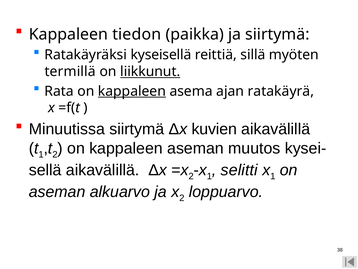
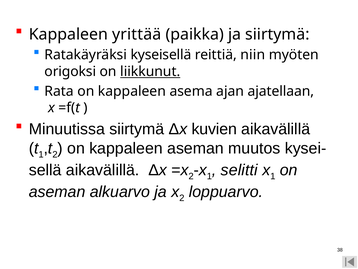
tiedon: tiedon -> yrittää
sillä: sillä -> niin
termillä: termillä -> origoksi
kappaleen at (132, 91) underline: present -> none
ratakäyrä: ratakäyrä -> ajatellaan
